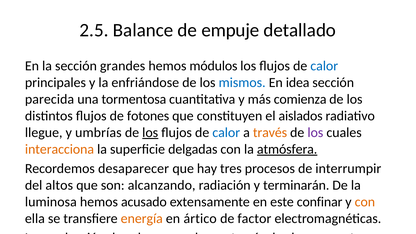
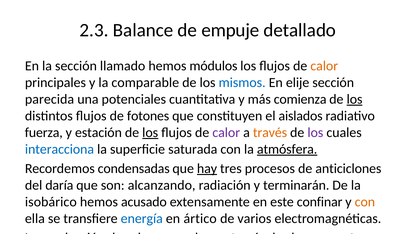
2.5: 2.5 -> 2.3
sección grandes: grandes -> llamado
calor at (324, 66) colour: blue -> orange
enfriándose: enfriándose -> comparable
idea: idea -> elije
tormentosa: tormentosa -> potenciales
los at (355, 99) underline: none -> present
llegue: llegue -> fuerza
umbrías: umbrías -> estación
calor at (226, 133) colour: blue -> purple
interacciona colour: orange -> blue
delgadas: delgadas -> saturada
desaparecer: desaparecer -> condensadas
hay at (207, 169) underline: none -> present
interrumpir: interrumpir -> anticiclones
altos: altos -> daría
luminosa: luminosa -> isobárico
energía at (142, 219) colour: orange -> blue
factor: factor -> varios
